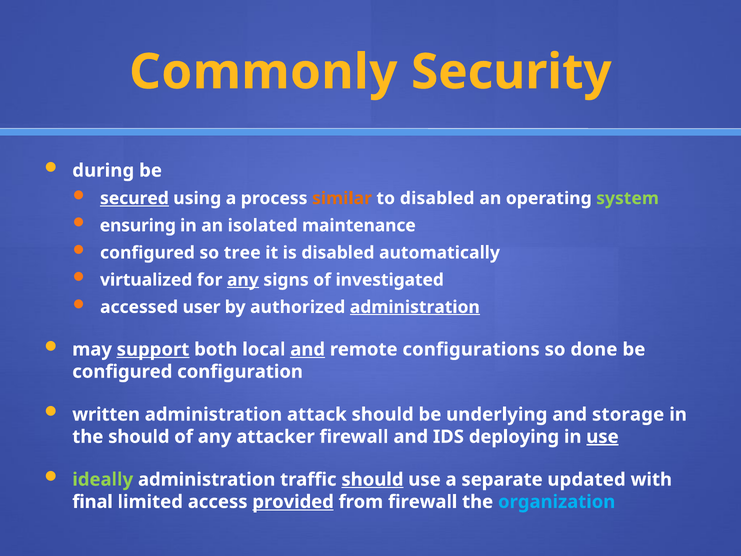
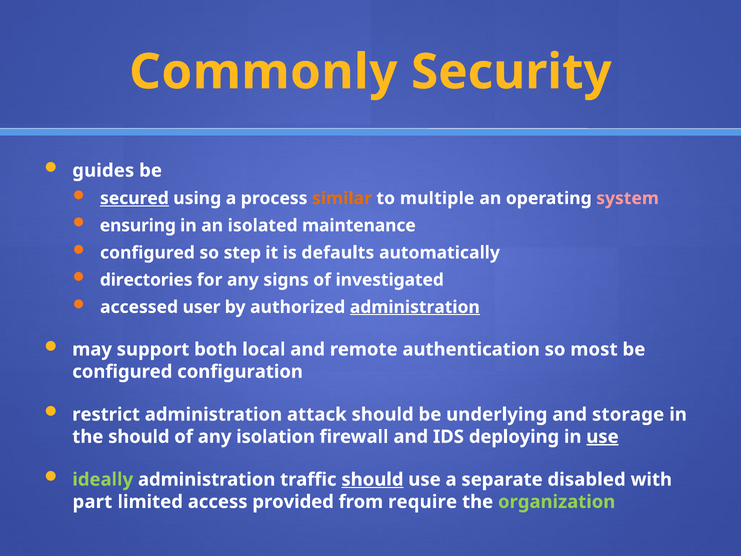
during: during -> guides
to disabled: disabled -> multiple
system colour: light green -> pink
tree: tree -> step
is disabled: disabled -> defaults
virtualized: virtualized -> directories
any at (243, 280) underline: present -> none
support underline: present -> none
and at (308, 349) underline: present -> none
configurations: configurations -> authentication
done: done -> most
written: written -> restrict
attacker: attacker -> isolation
updated: updated -> disabled
final: final -> part
provided underline: present -> none
from firewall: firewall -> require
organization colour: light blue -> light green
